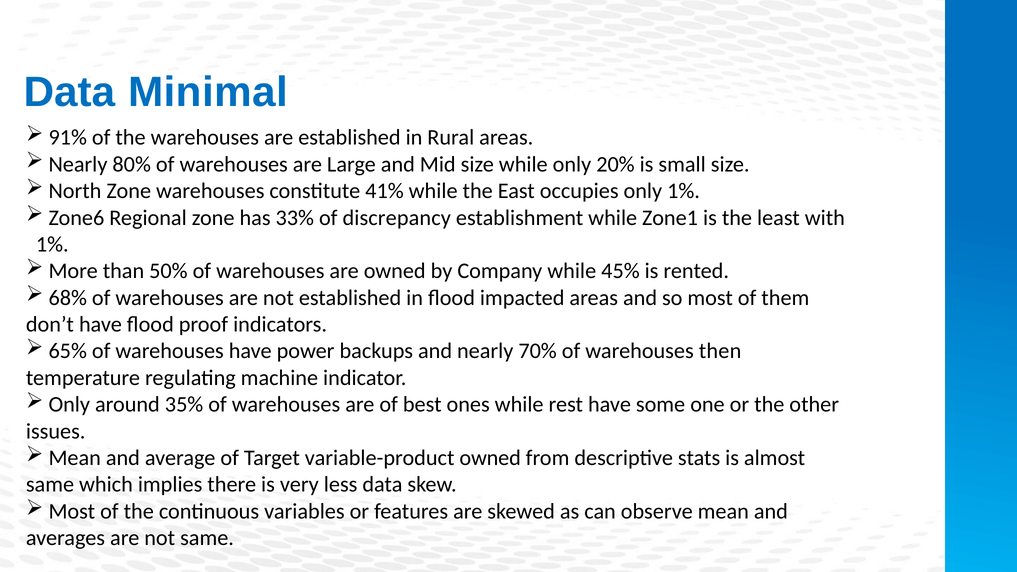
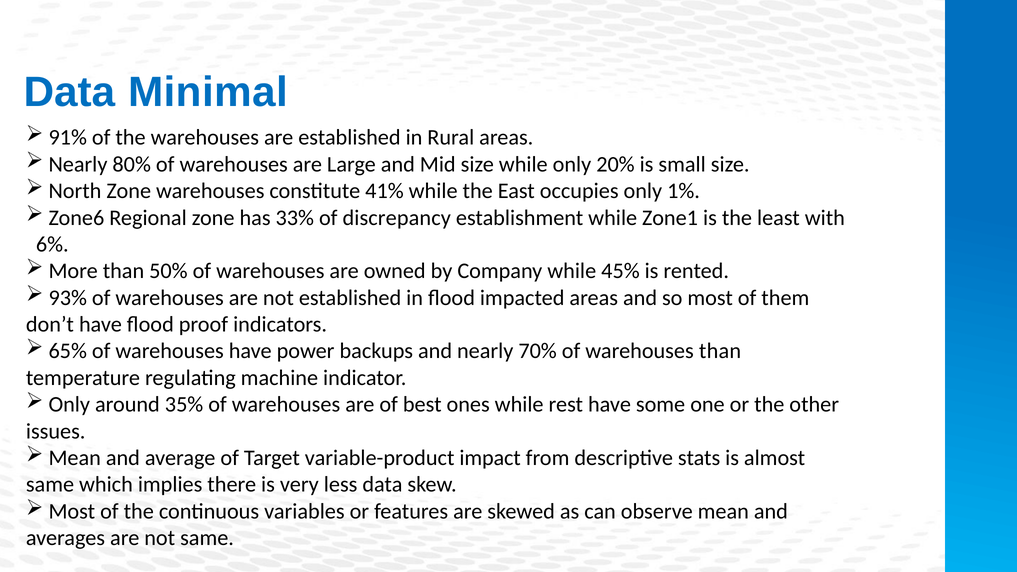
1% at (52, 244): 1% -> 6%
68%: 68% -> 93%
warehouses then: then -> than
variable-product owned: owned -> impact
